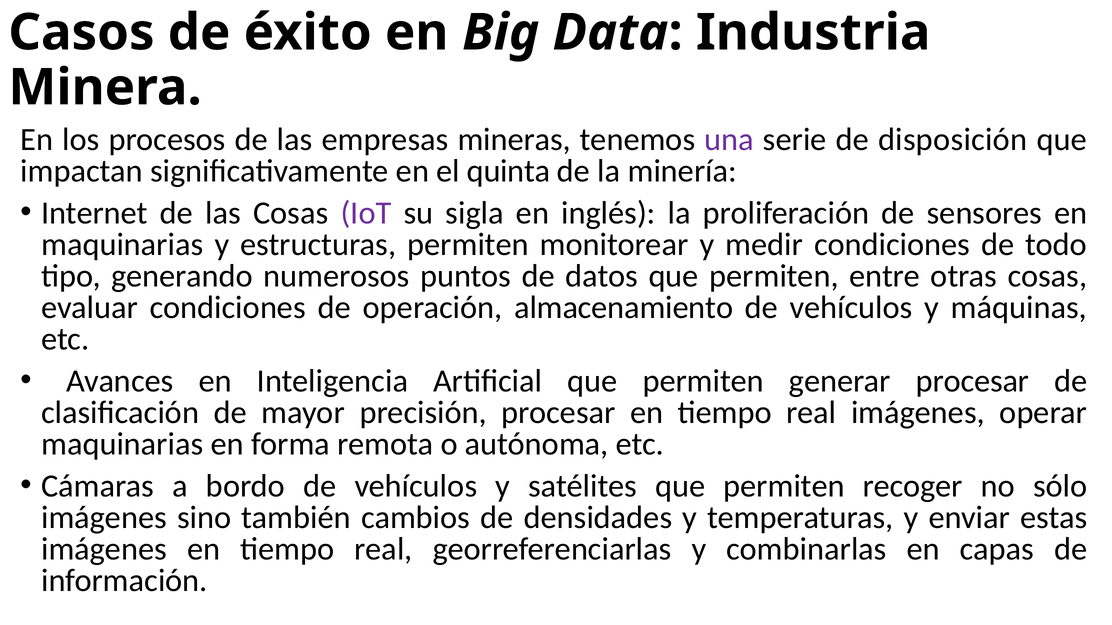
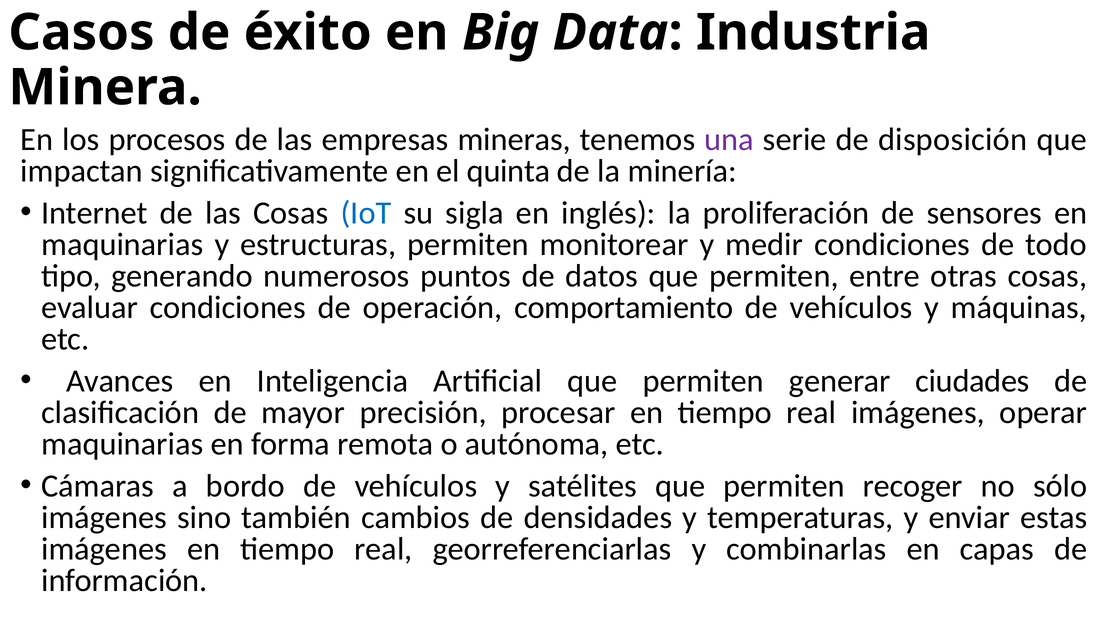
IoT colour: purple -> blue
almacenamiento: almacenamiento -> comportamiento
generar procesar: procesar -> ciudades
